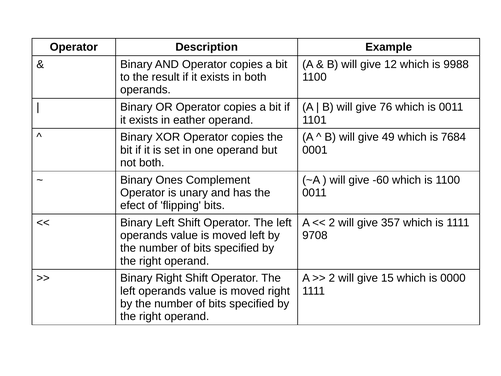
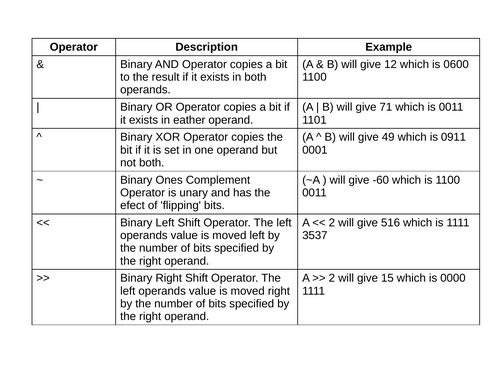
9988: 9988 -> 0600
76: 76 -> 71
7684: 7684 -> 0911
357: 357 -> 516
9708: 9708 -> 3537
